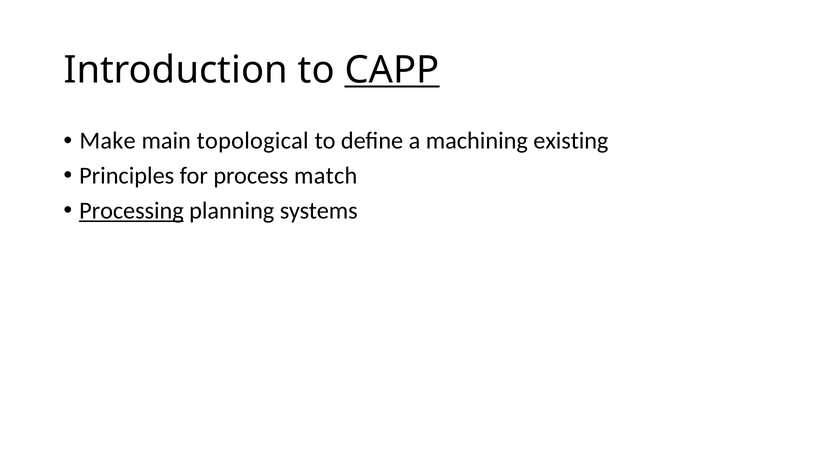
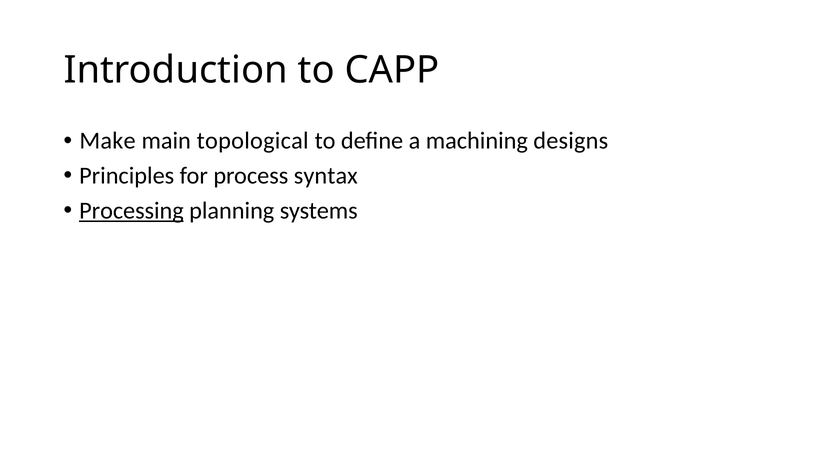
CAPP underline: present -> none
existing: existing -> designs
match: match -> syntax
